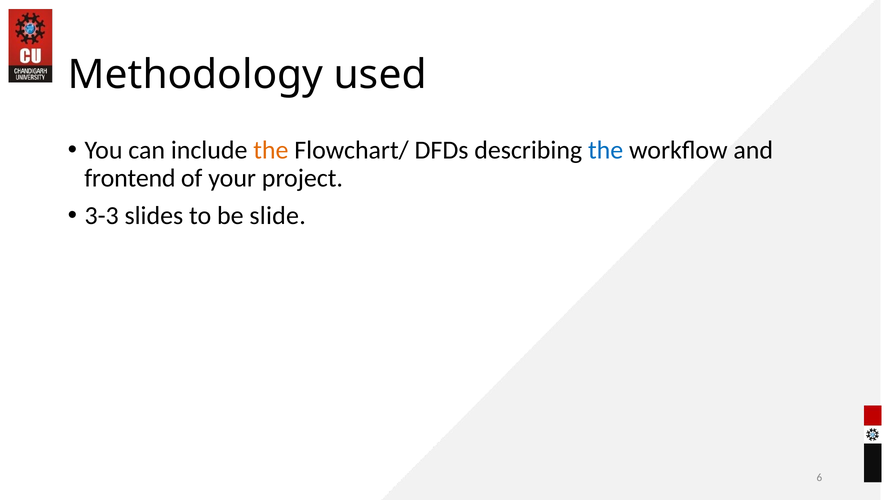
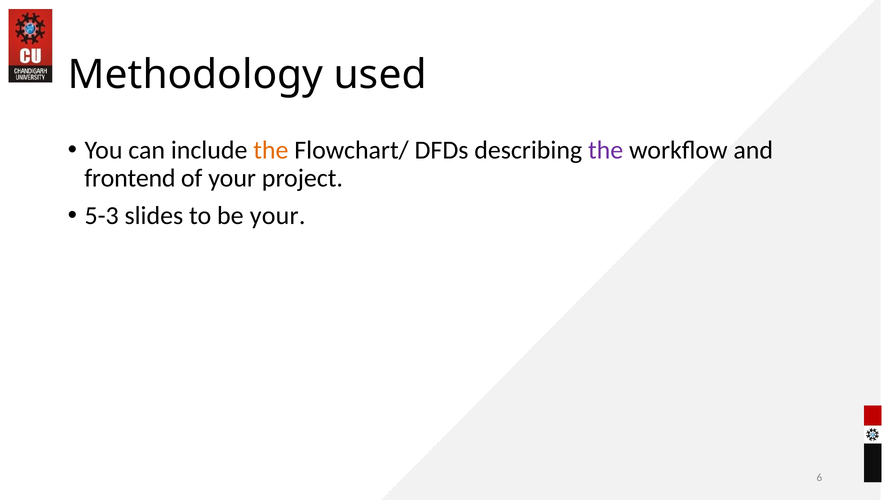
the at (606, 150) colour: blue -> purple
3-3: 3-3 -> 5-3
be slide: slide -> your
